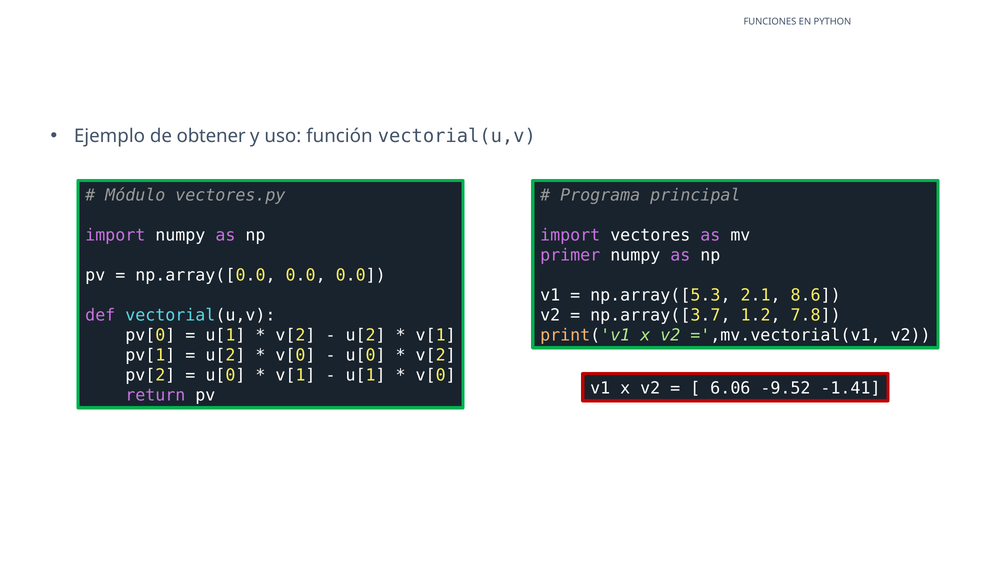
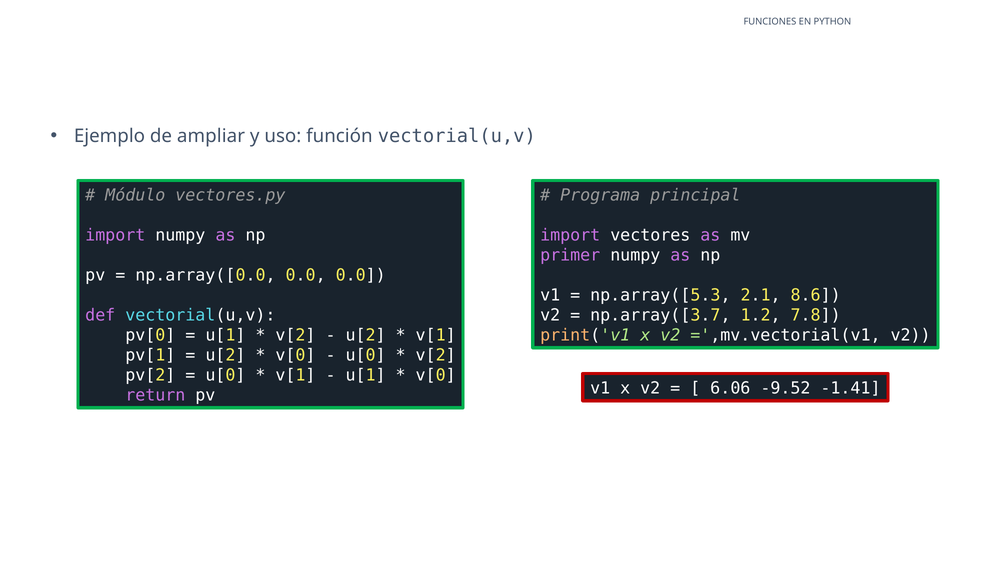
obtener: obtener -> ampliar
